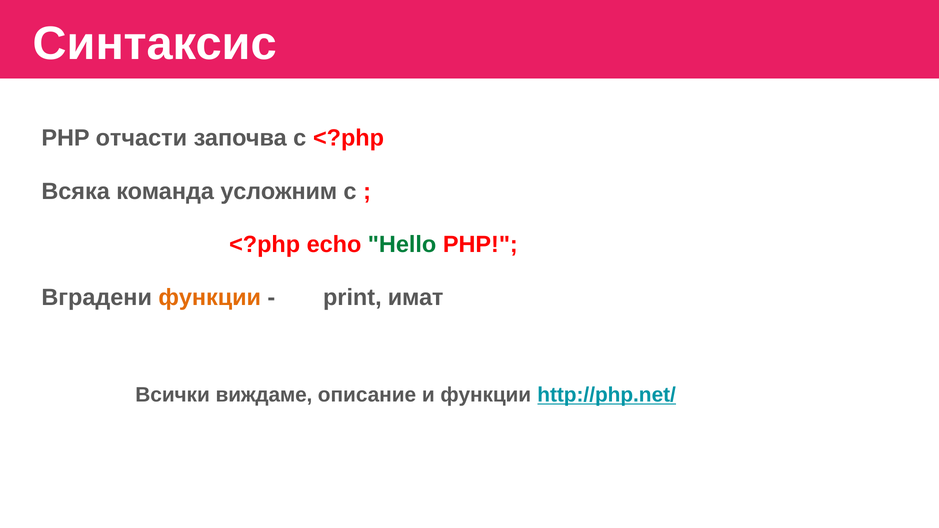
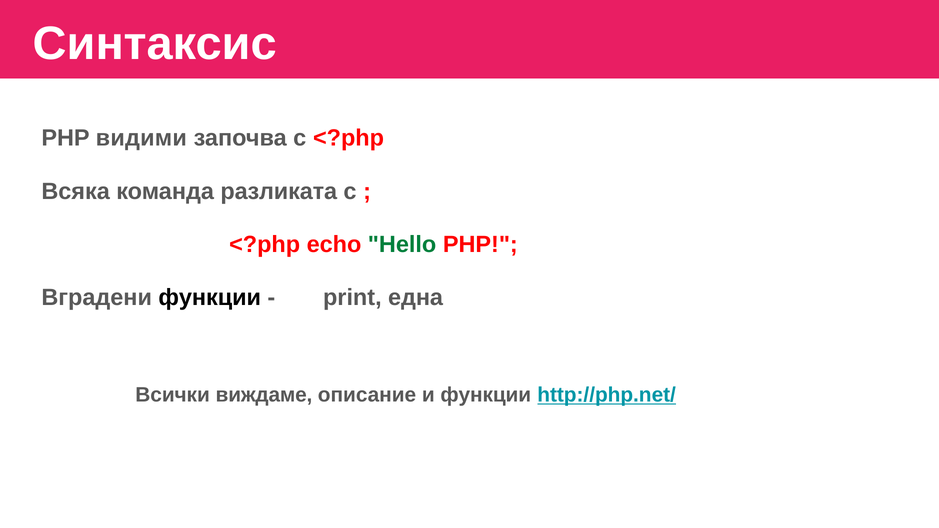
отчасти: отчасти -> видими
усложним: усложним -> разликата
функции at (210, 298) colour: orange -> black
имат: имат -> една
